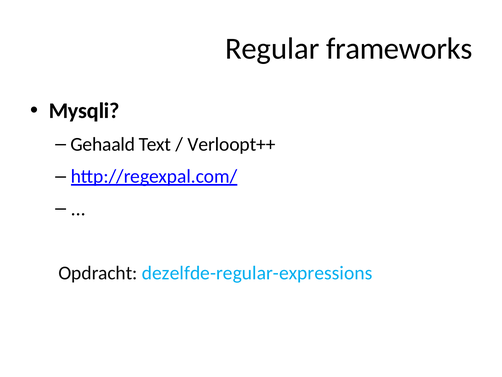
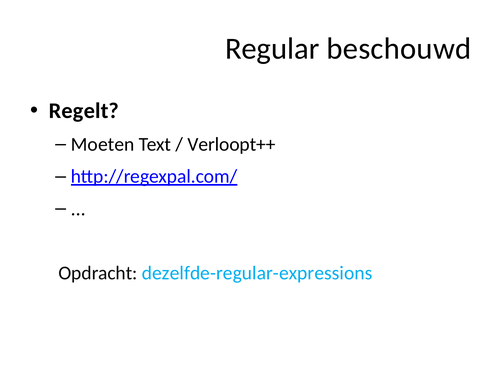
frameworks: frameworks -> beschouwd
Mysqli: Mysqli -> Regelt
Gehaald: Gehaald -> Moeten
